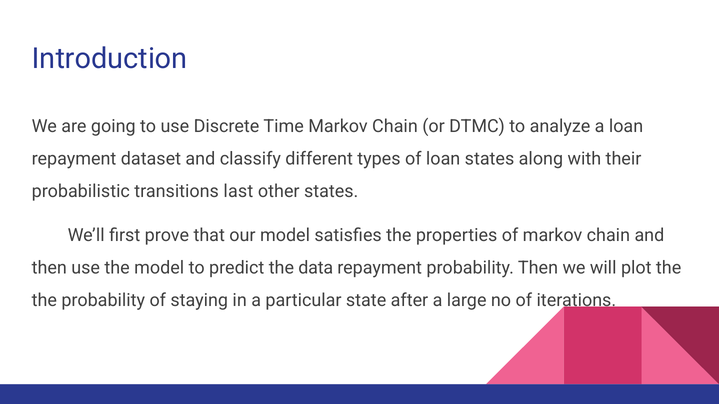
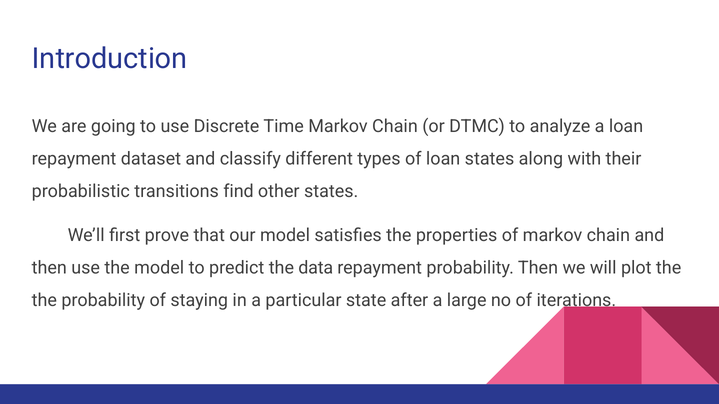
last: last -> find
